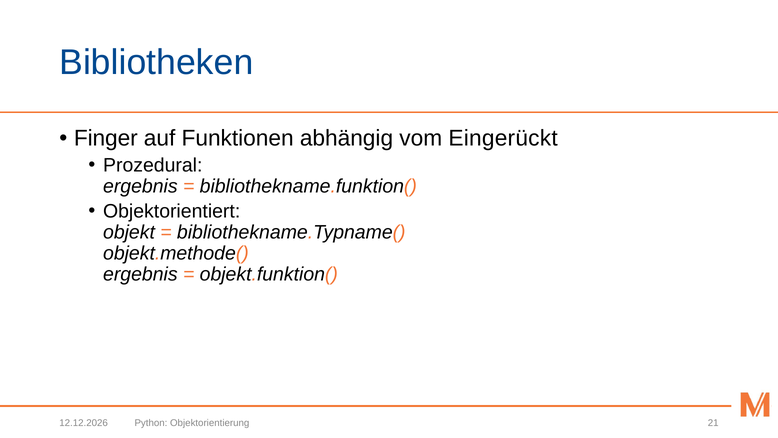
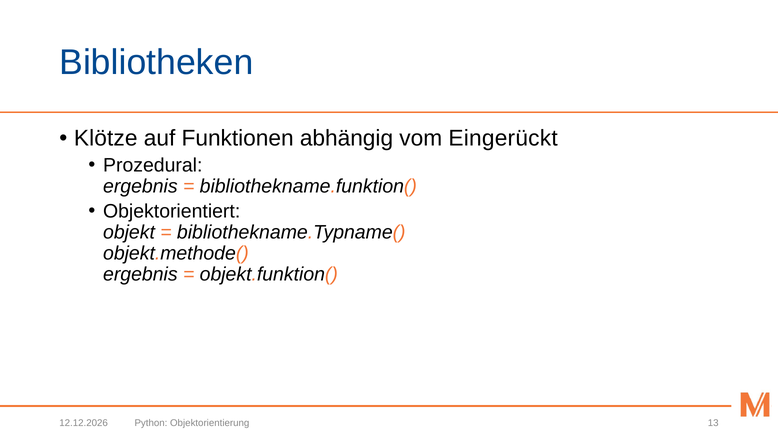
Finger: Finger -> Klötze
21: 21 -> 13
